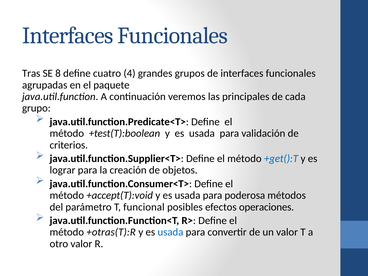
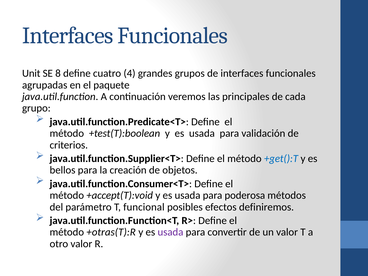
Tras: Tras -> Unit
lograr: lograr -> bellos
operaciones: operaciones -> definiremos
usada at (170, 232) colour: blue -> purple
